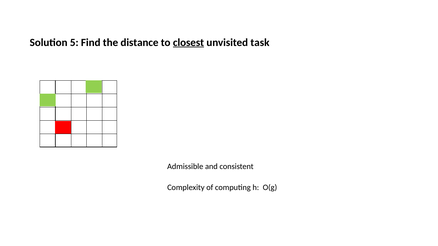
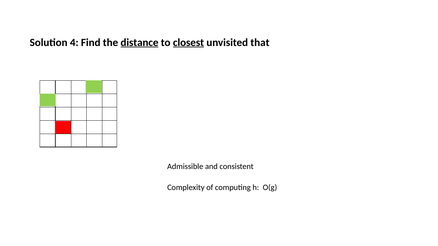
5: 5 -> 4
distance underline: none -> present
task: task -> that
